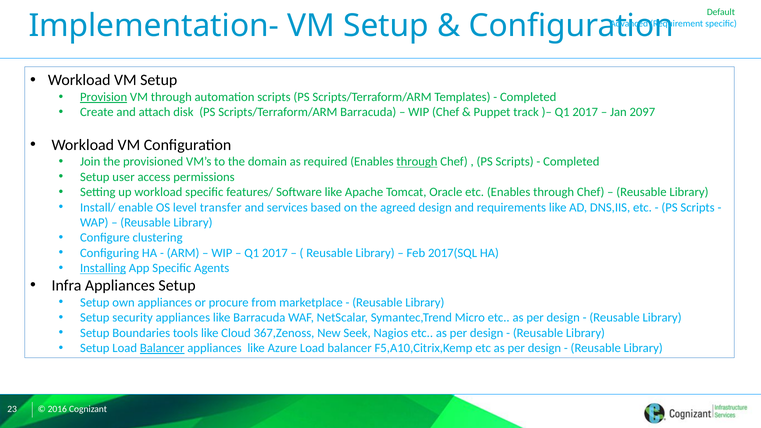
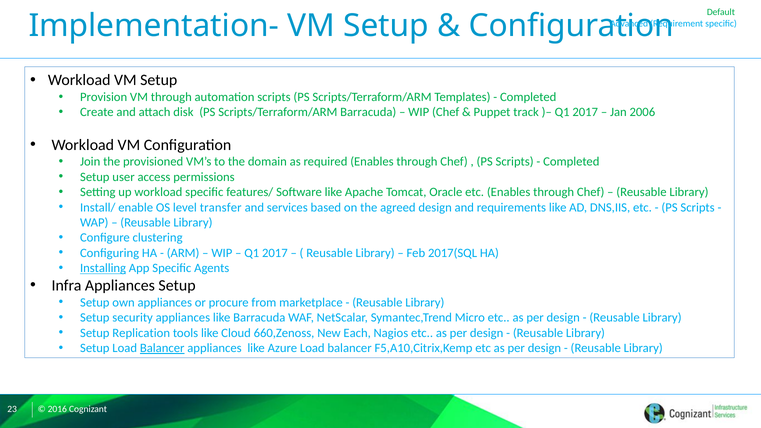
Provision underline: present -> none
2097: 2097 -> 2006
through at (417, 162) underline: present -> none
Boundaries: Boundaries -> Replication
367,Zenoss: 367,Zenoss -> 660,Zenoss
Seek: Seek -> Each
